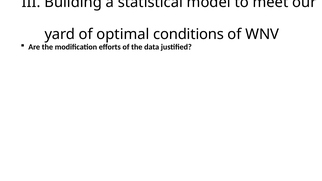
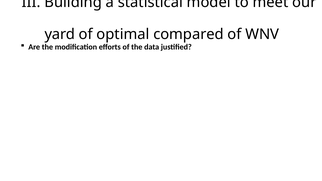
conditions: conditions -> compared
